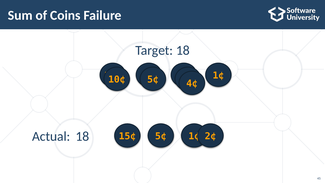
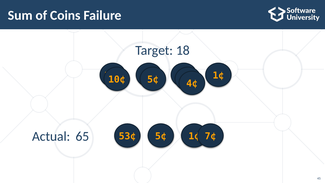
Actual 18: 18 -> 65
15¢: 15¢ -> 53¢
2¢: 2¢ -> 7¢
